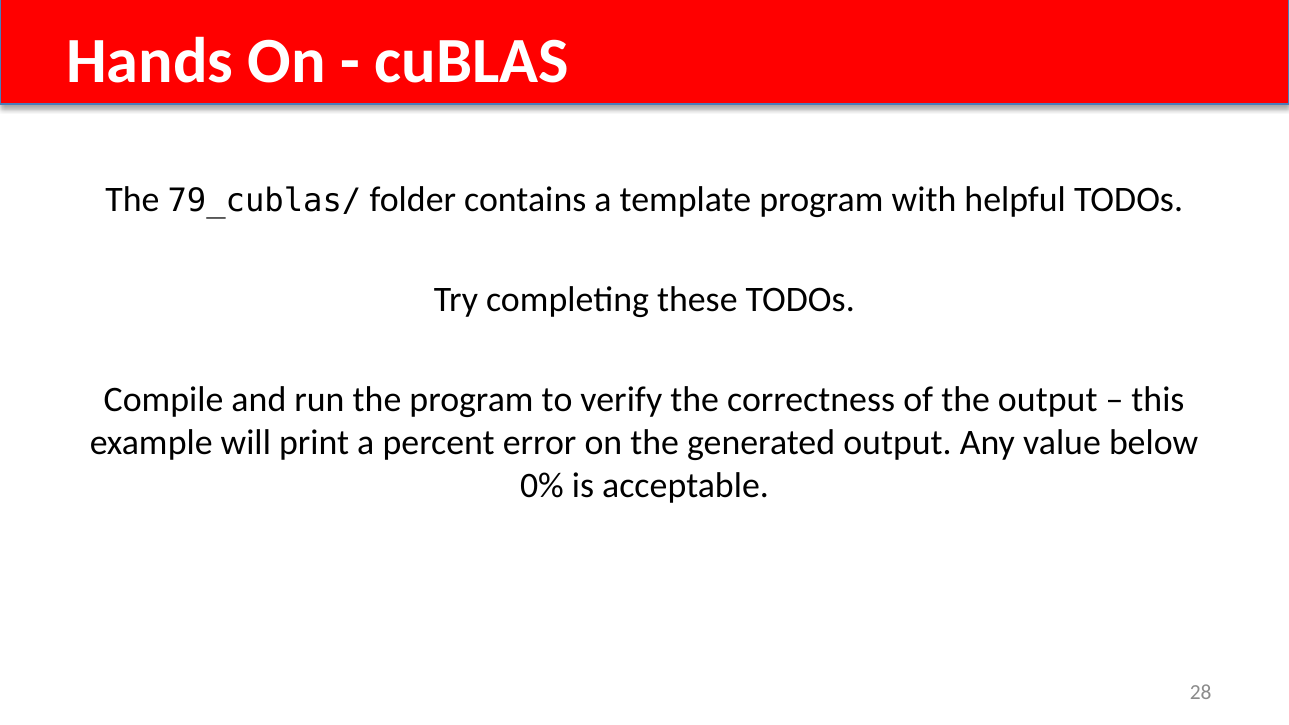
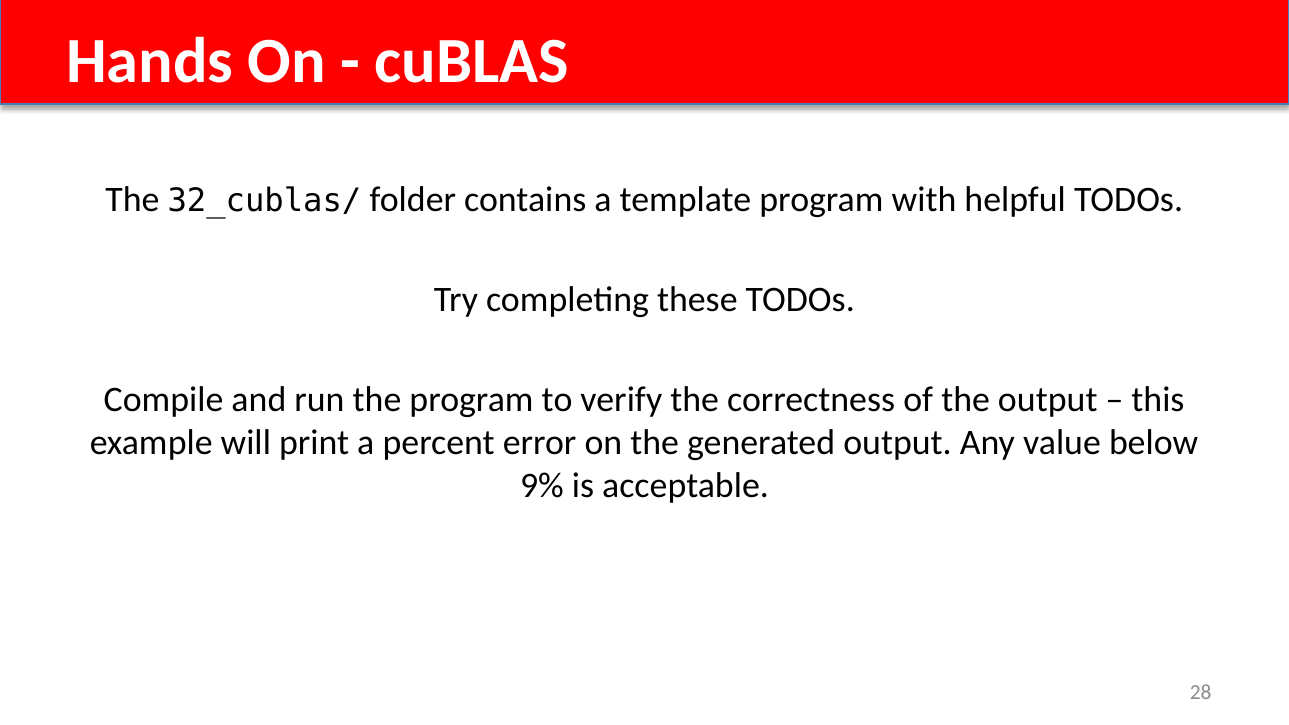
79_cublas/: 79_cublas/ -> 32_cublas/
0%: 0% -> 9%
